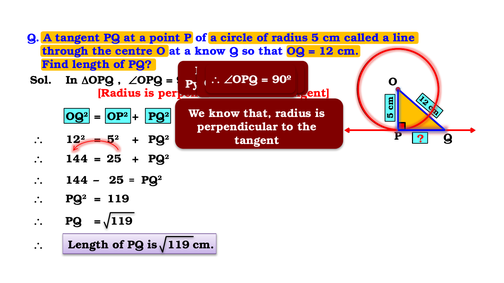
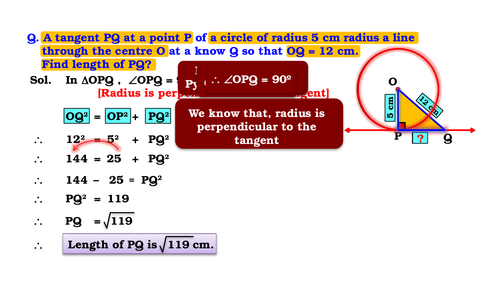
cm called: called -> radius
